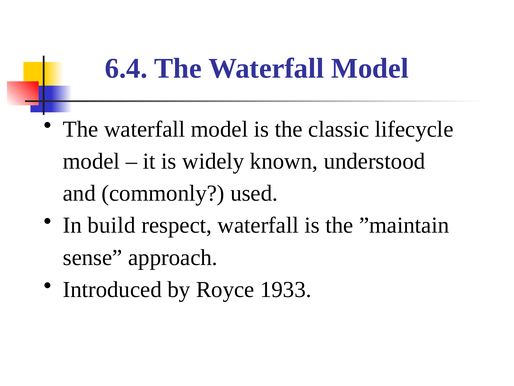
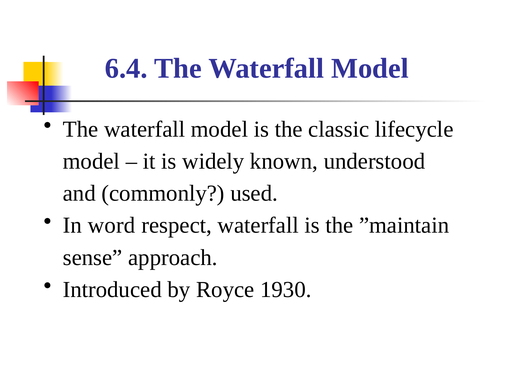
build: build -> word
1933: 1933 -> 1930
